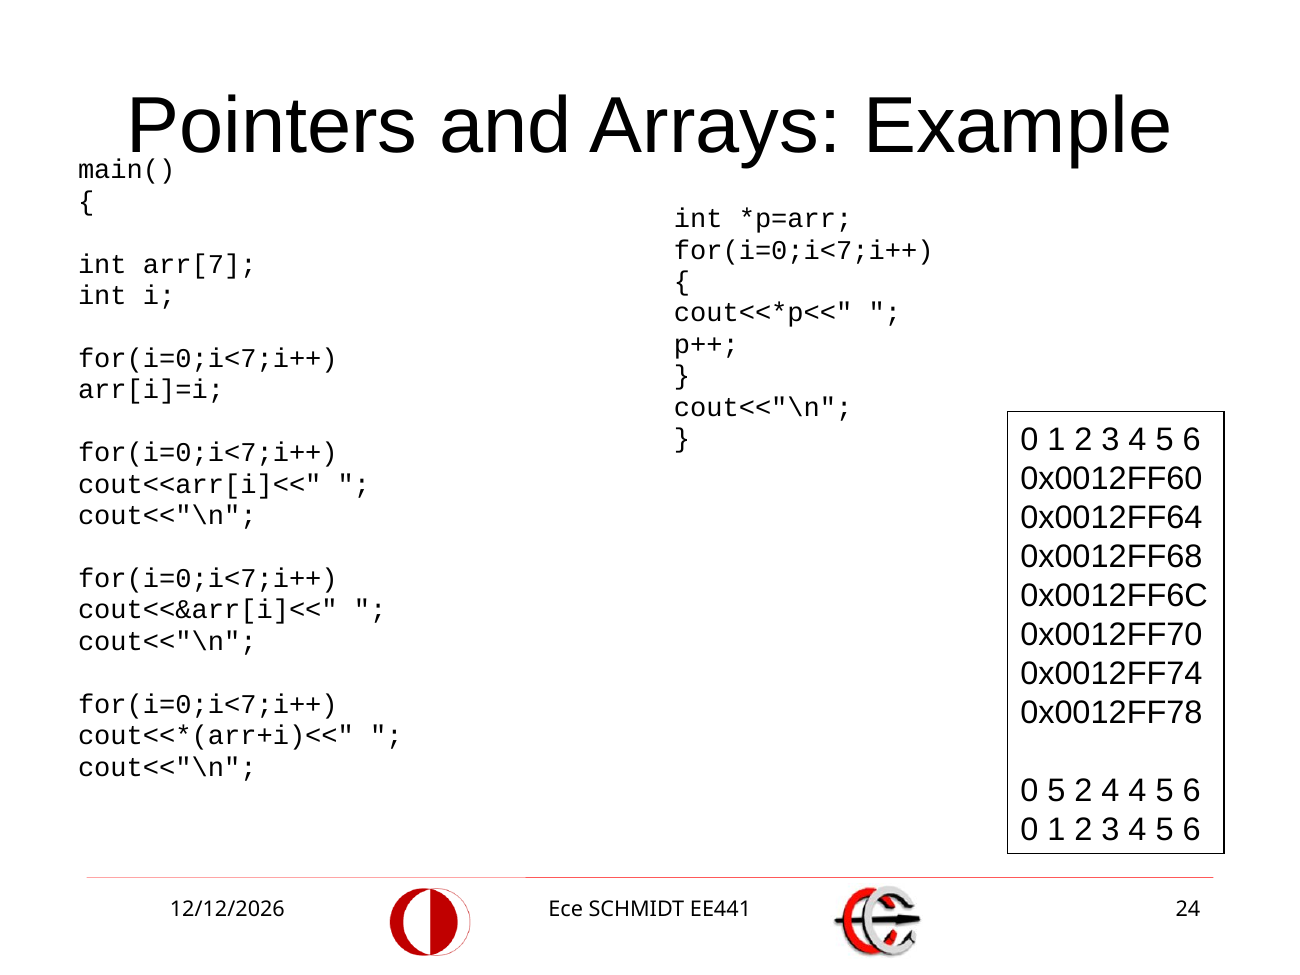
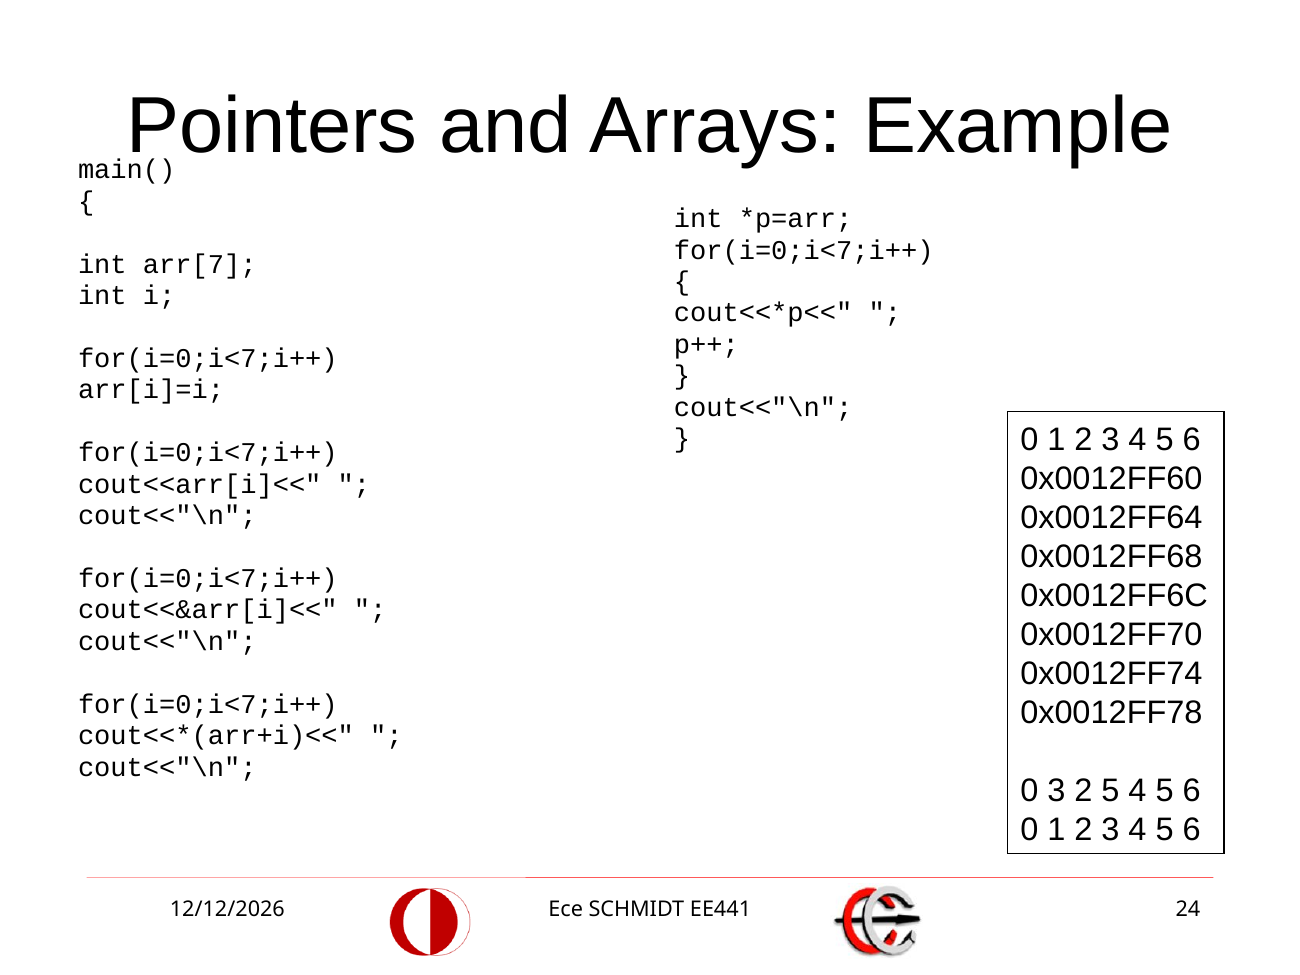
0 5: 5 -> 3
2 4: 4 -> 5
